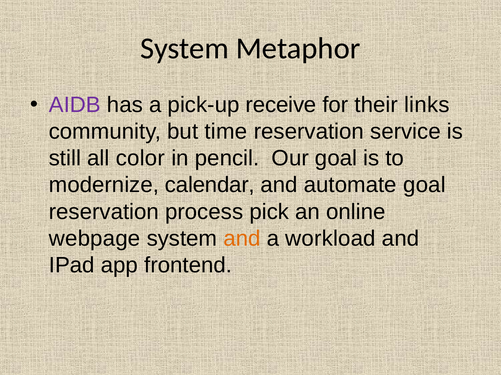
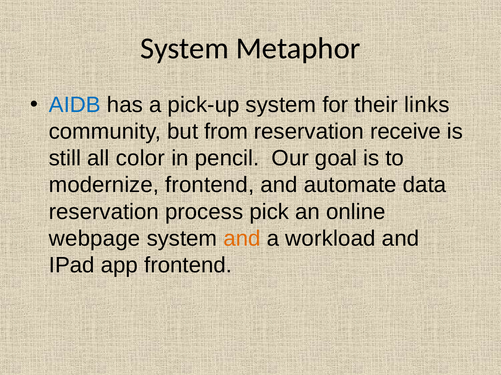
AIDB colour: purple -> blue
pick-up receive: receive -> system
time: time -> from
service: service -> receive
modernize calendar: calendar -> frontend
automate goal: goal -> data
